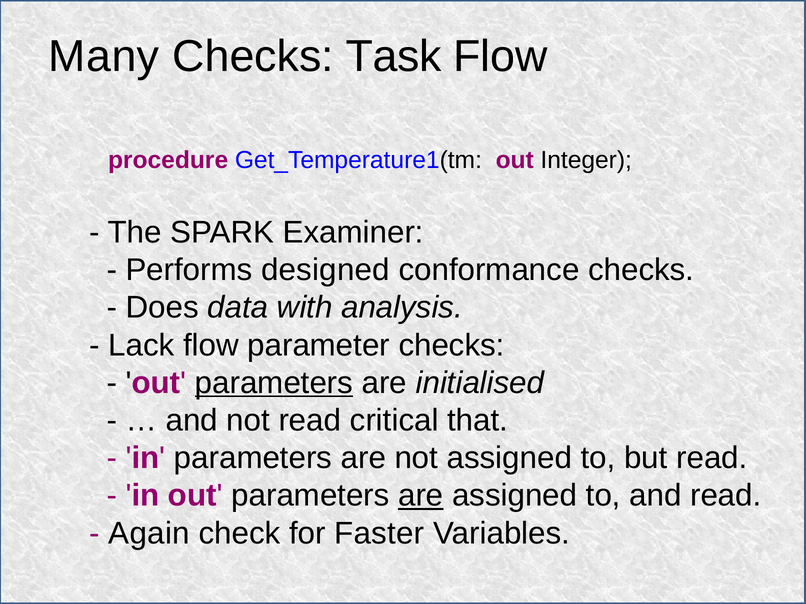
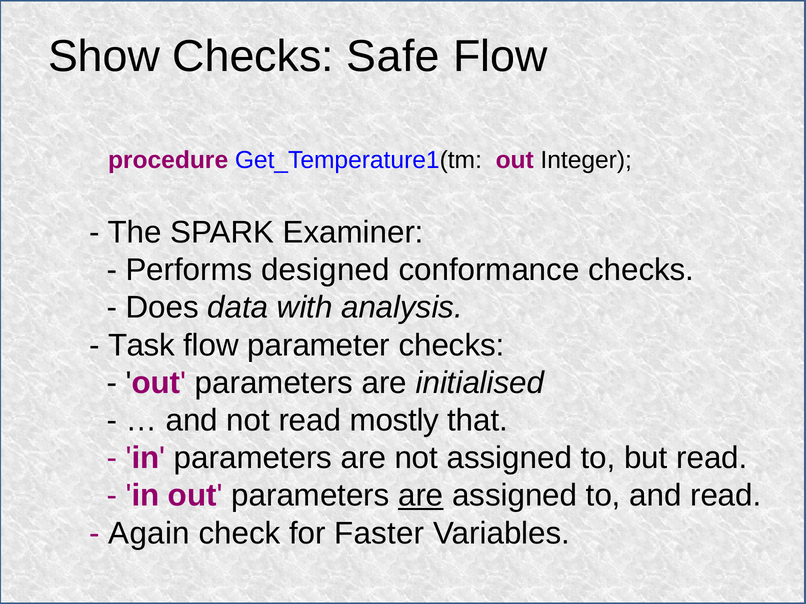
Many: Many -> Show
Task: Task -> Safe
Lack: Lack -> Task
parameters at (274, 383) underline: present -> none
critical: critical -> mostly
